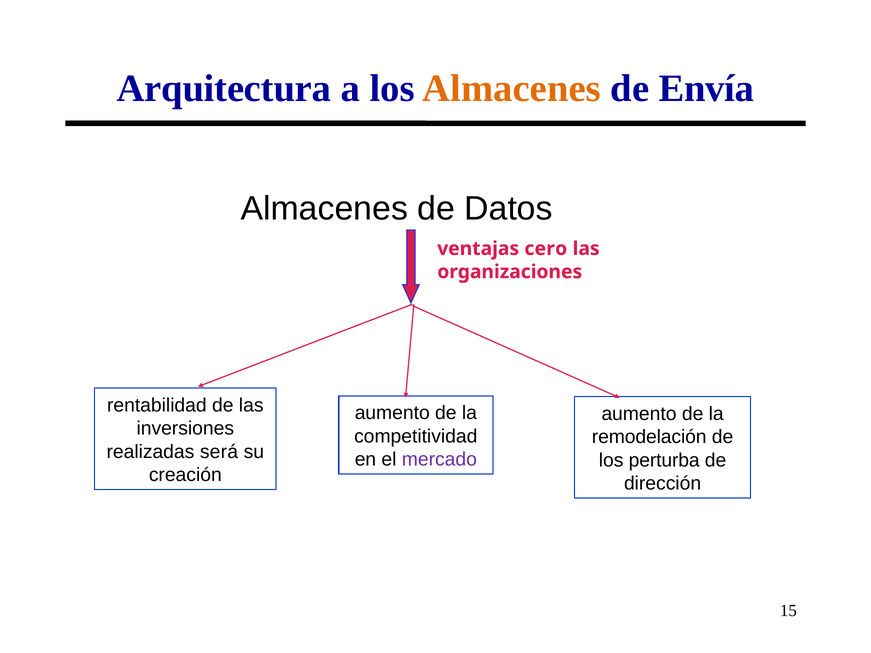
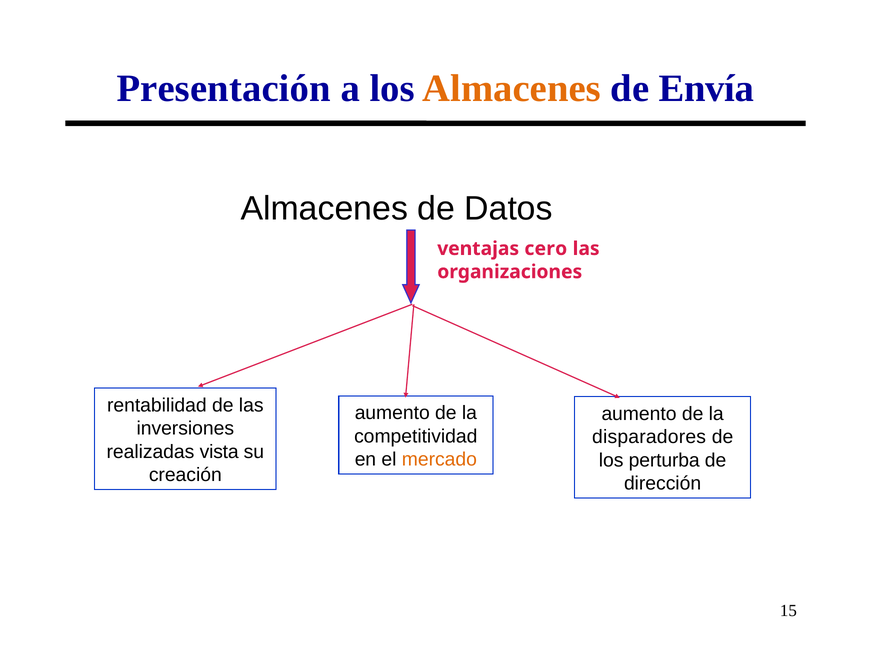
Arquitectura: Arquitectura -> Presentación
remodelación: remodelación -> disparadores
será: será -> vista
mercado colour: purple -> orange
